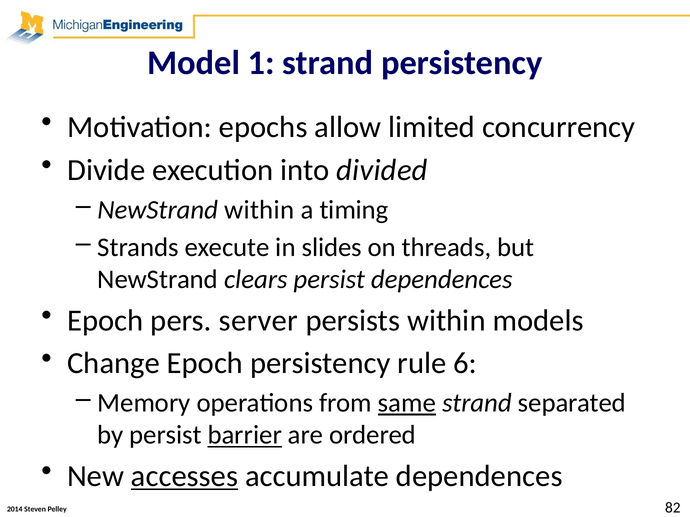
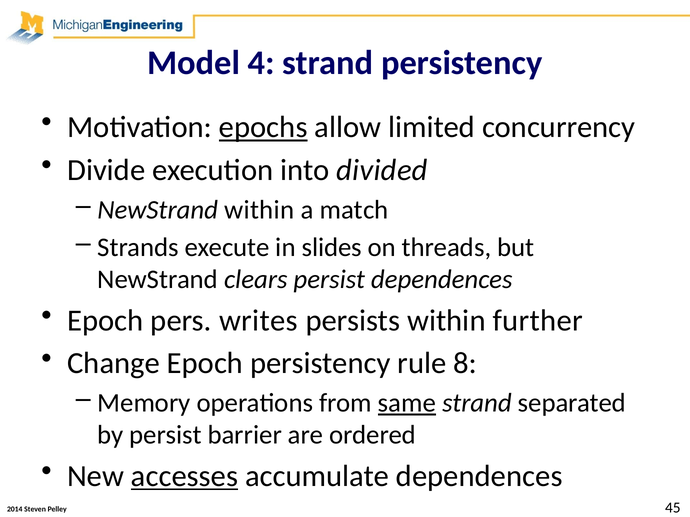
1: 1 -> 4
epochs underline: none -> present
timing: timing -> match
server: server -> writes
models: models -> further
6: 6 -> 8
barrier underline: present -> none
82: 82 -> 45
